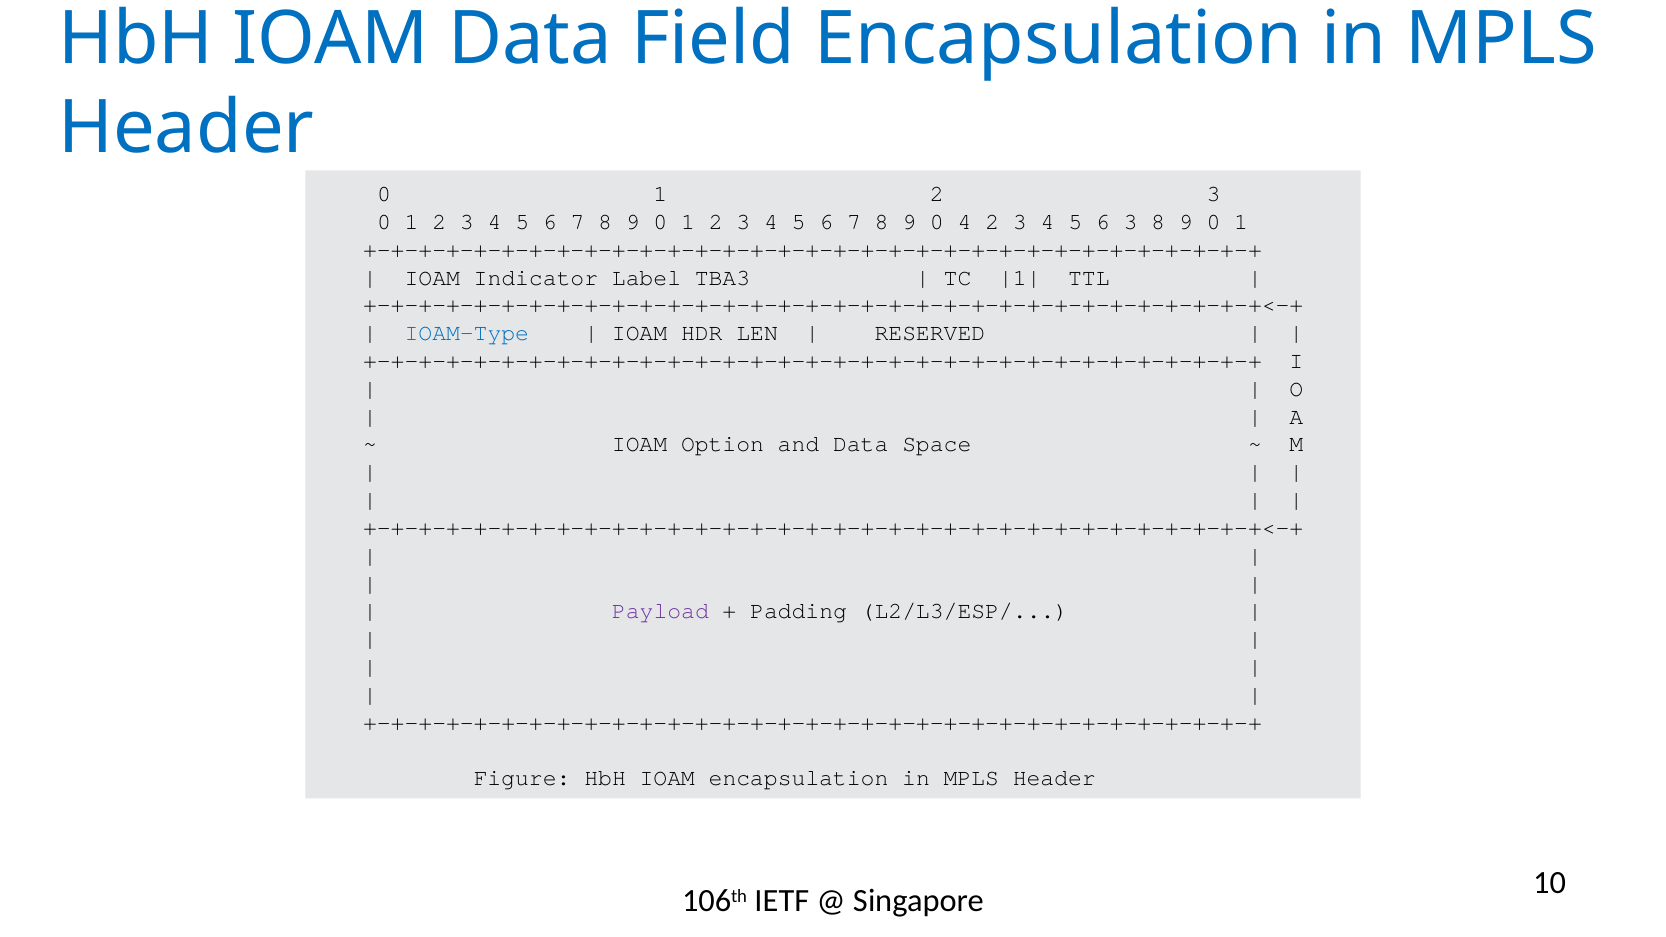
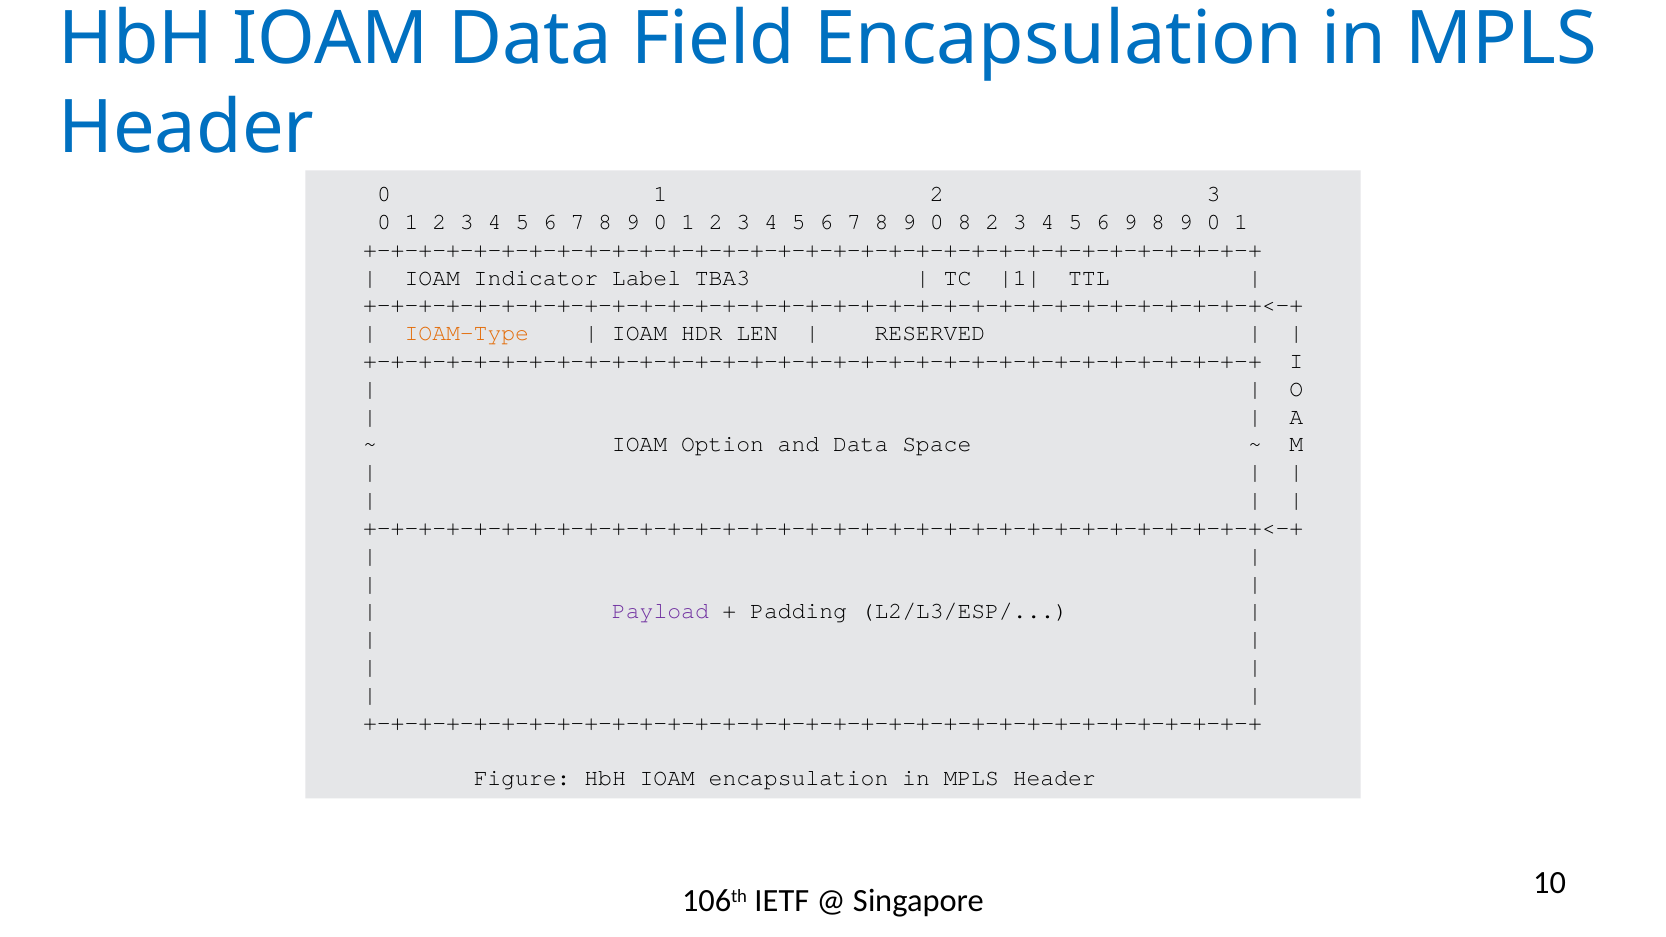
0 4: 4 -> 8
6 3: 3 -> 9
IOAM-Type colour: blue -> orange
